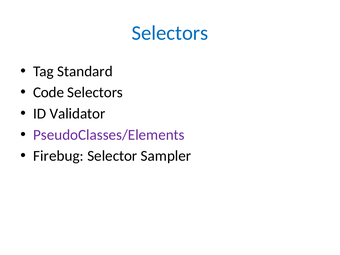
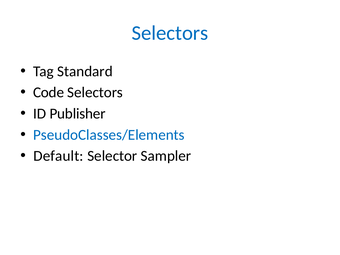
Validator: Validator -> Publisher
PseudoClasses/Elements colour: purple -> blue
Firebug: Firebug -> Default
